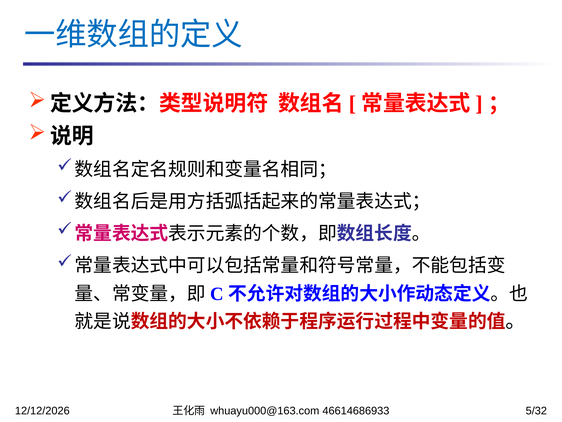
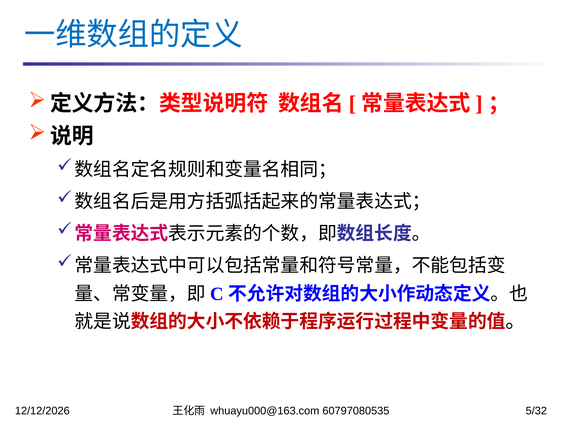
46614686933: 46614686933 -> 60797080535
